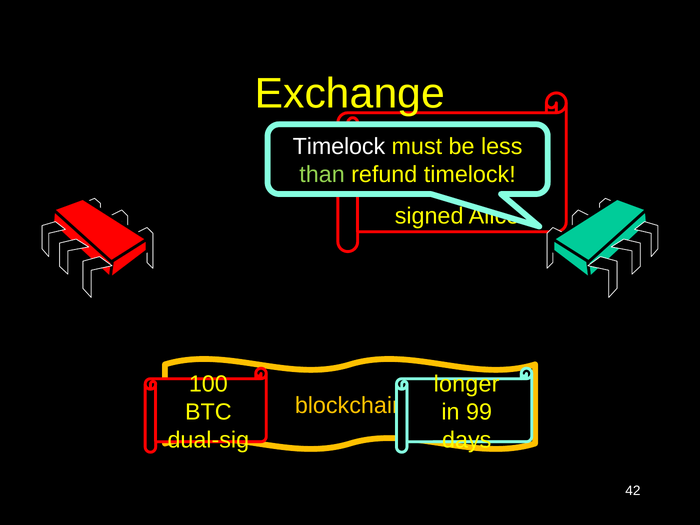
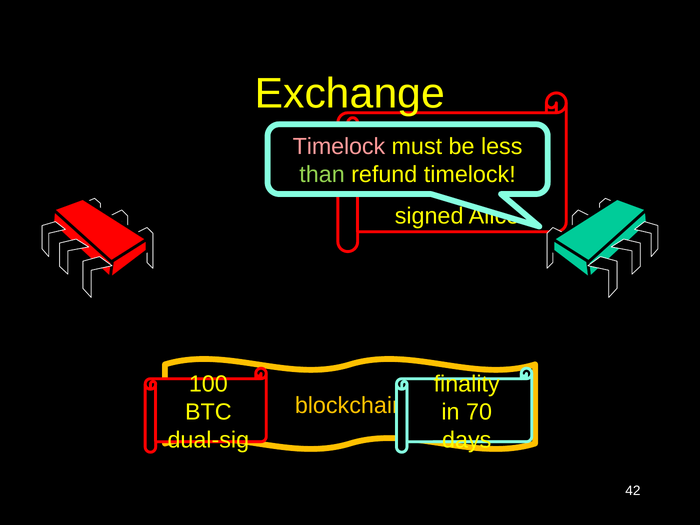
Timelock at (339, 147) colour: white -> pink
longer: longer -> finality
99: 99 -> 70
